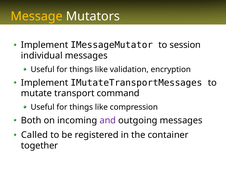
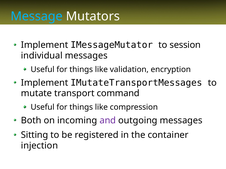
Message colour: yellow -> light blue
Called: Called -> Sitting
together: together -> injection
